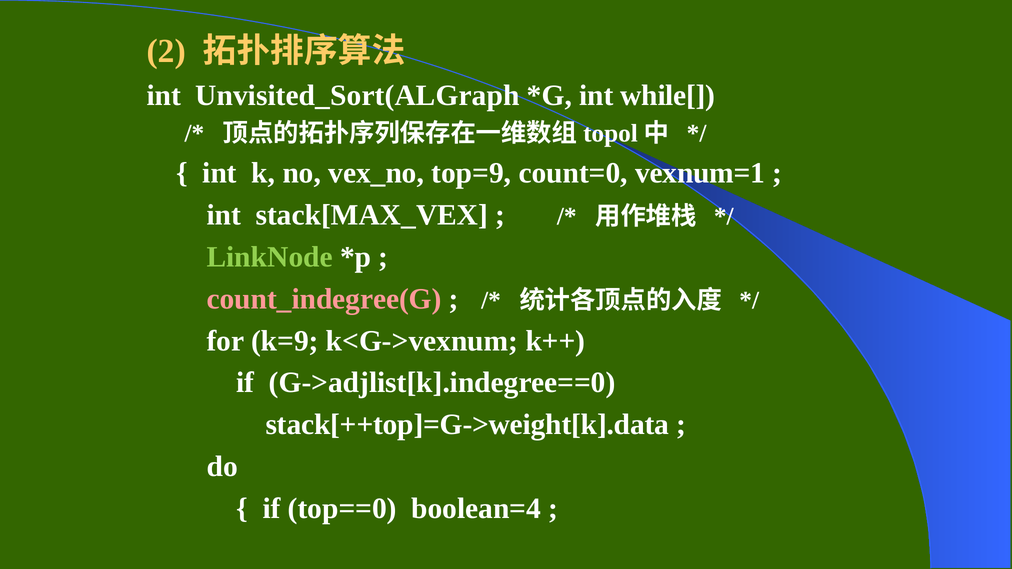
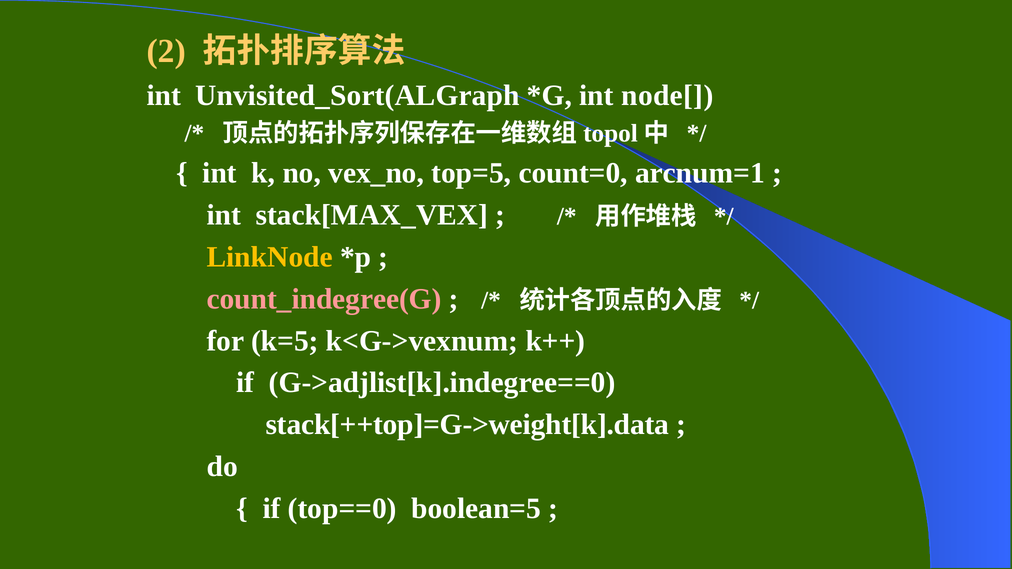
while[: while[ -> node[
top=9: top=9 -> top=5
vexnum=1: vexnum=1 -> arcnum=1
LinkNode colour: light green -> yellow
k=9: k=9 -> k=5
boolean=4: boolean=4 -> boolean=5
